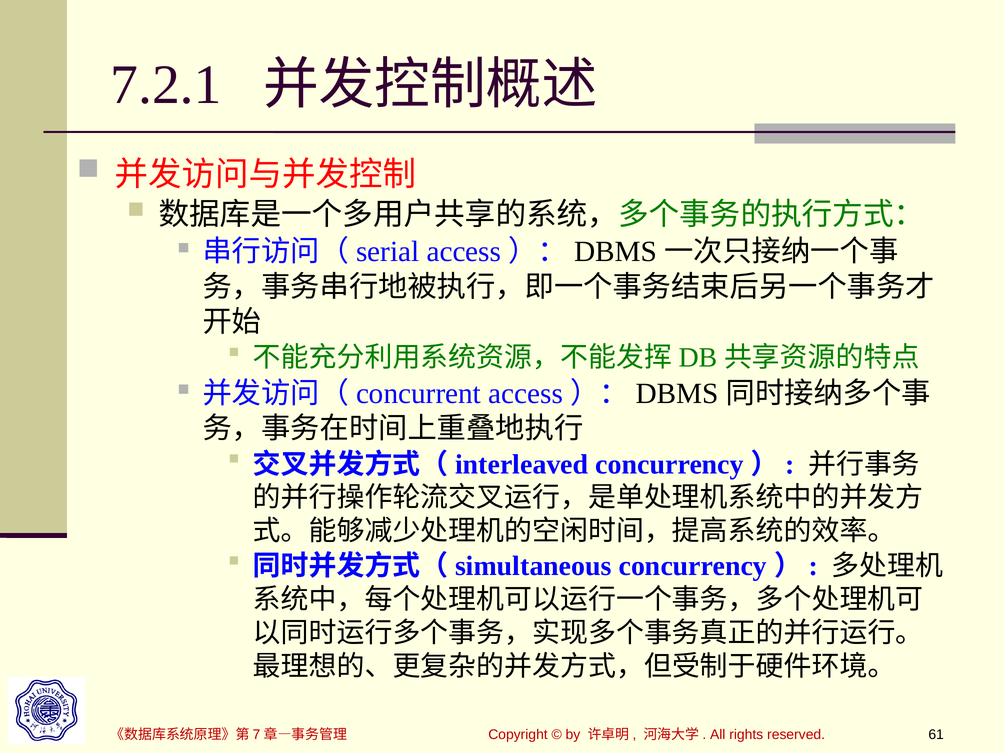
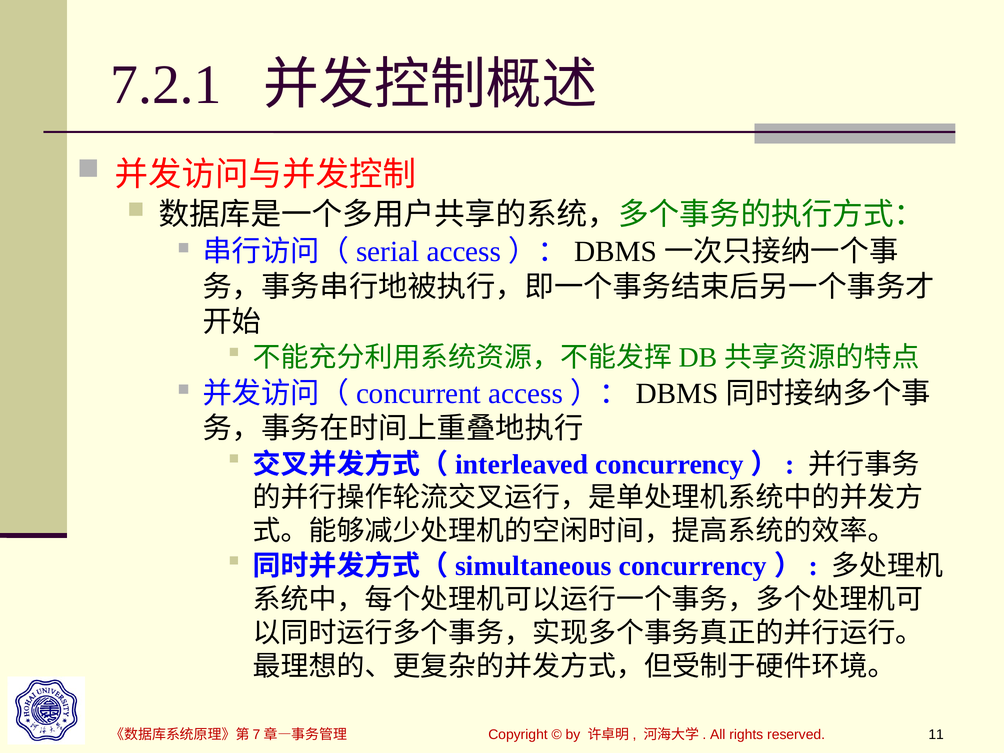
61: 61 -> 11
